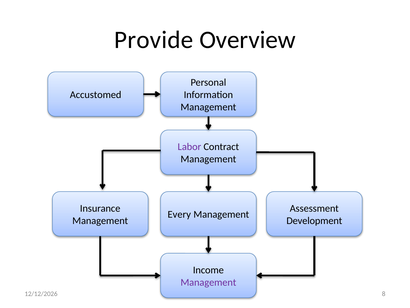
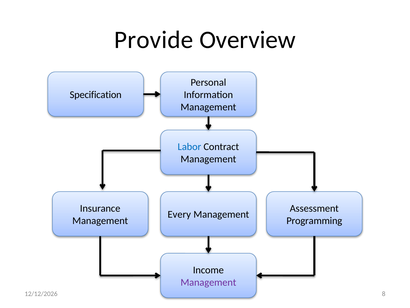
Accustomed: Accustomed -> Specification
Labor colour: purple -> blue
Development: Development -> Programming
